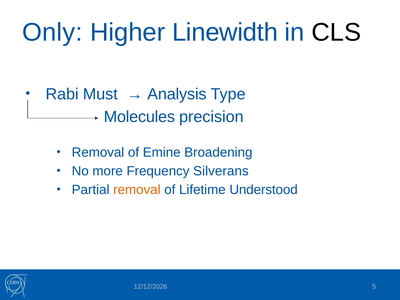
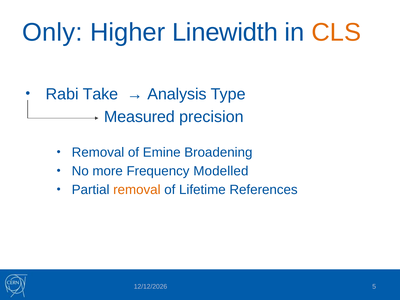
CLS colour: black -> orange
Must: Must -> Take
Molecules: Molecules -> Measured
Silverans: Silverans -> Modelled
Understood: Understood -> References
